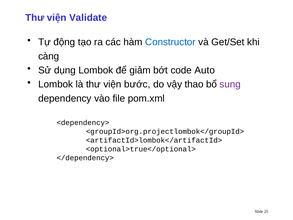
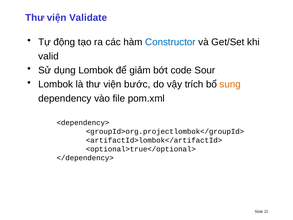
càng: càng -> valid
Auto: Auto -> Sour
thao: thao -> trích
sung colour: purple -> orange
